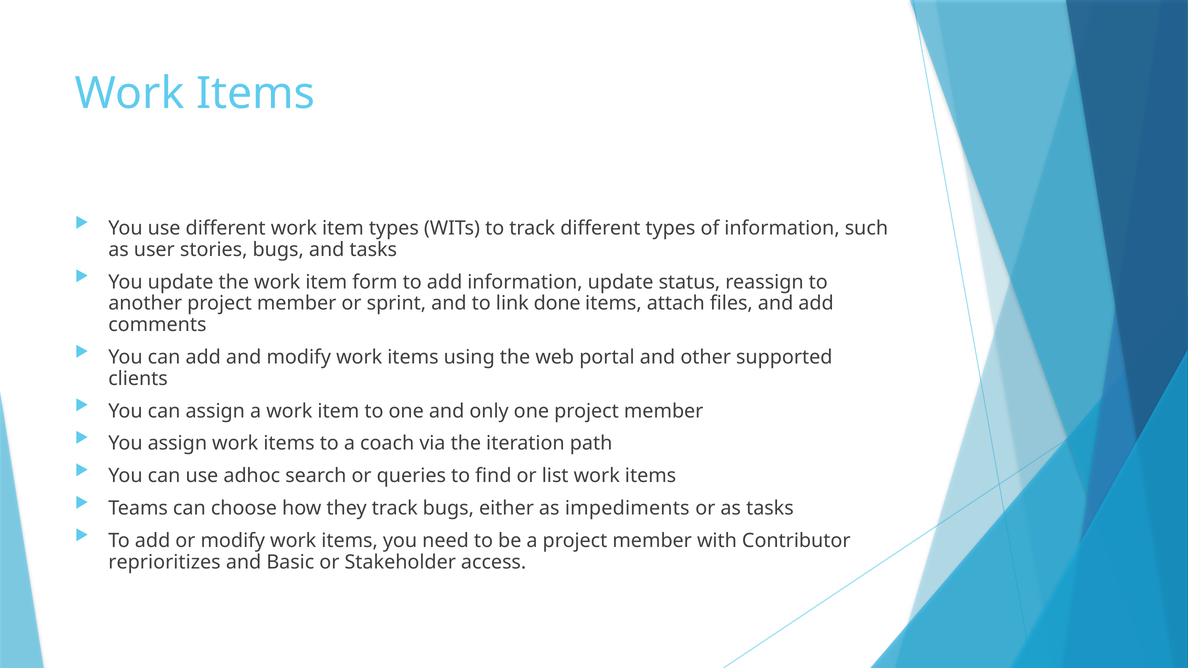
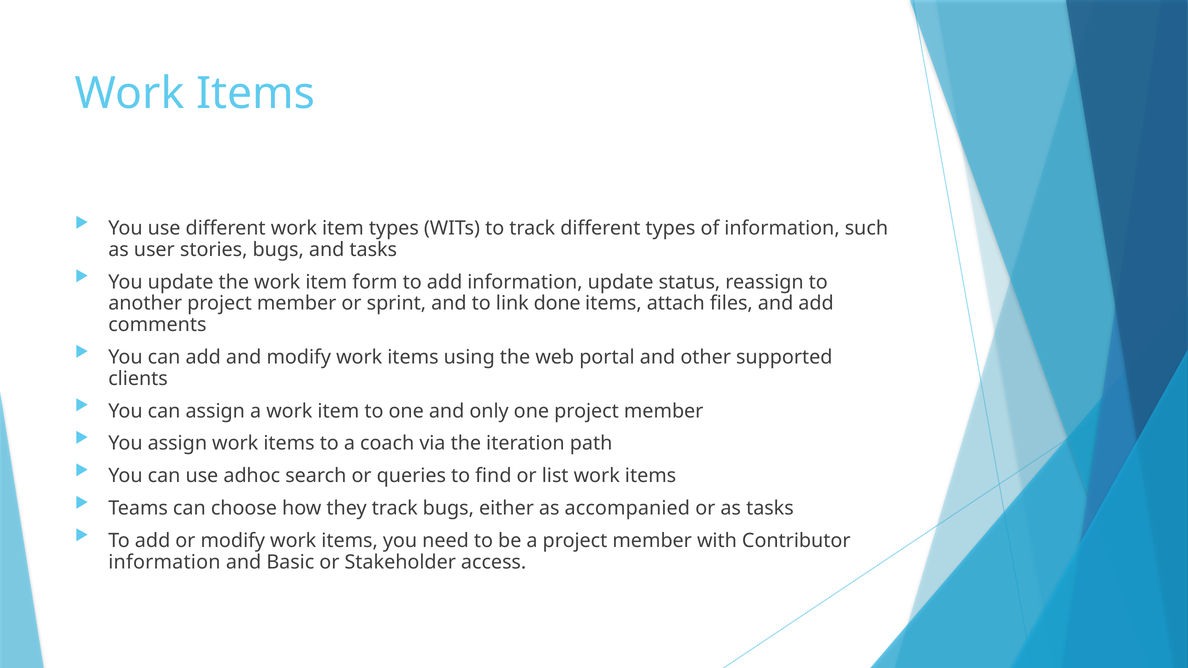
impediments: impediments -> accompanied
reprioritizes at (165, 562): reprioritizes -> information
